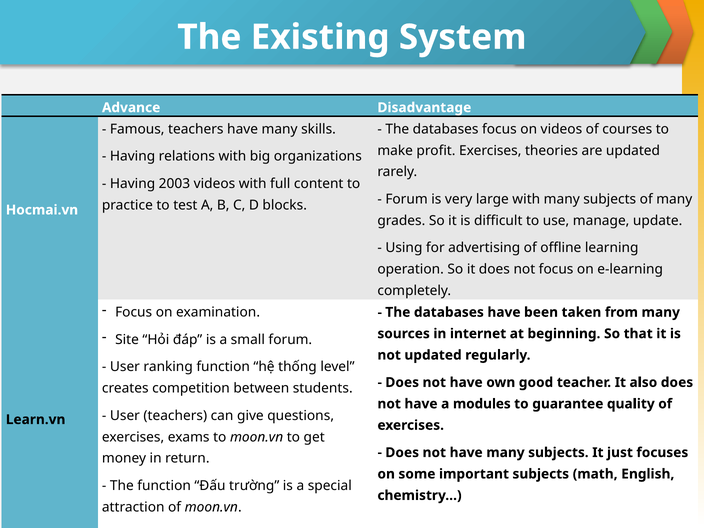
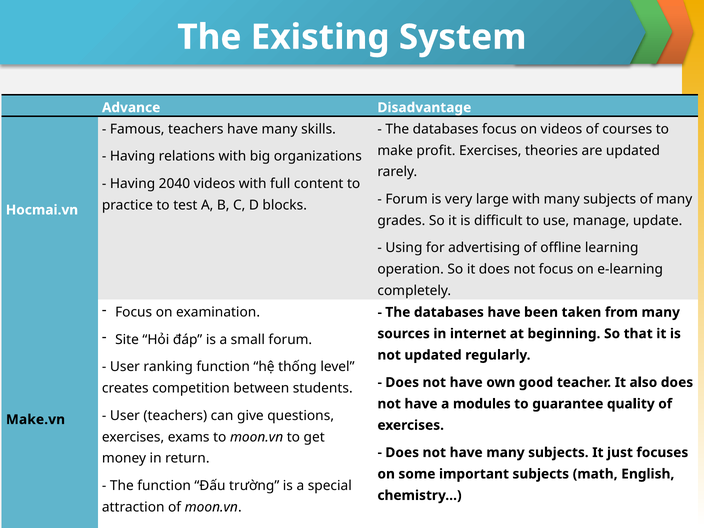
2003: 2003 -> 2040
Learn.vn: Learn.vn -> Make.vn
